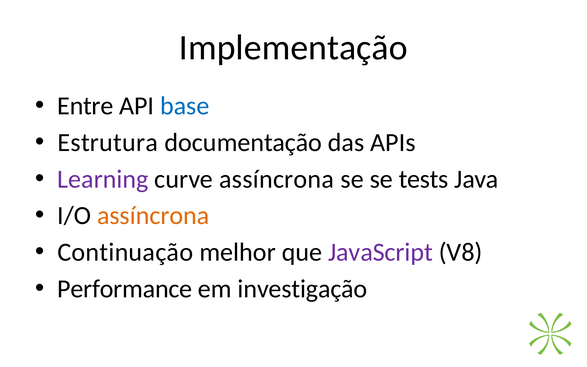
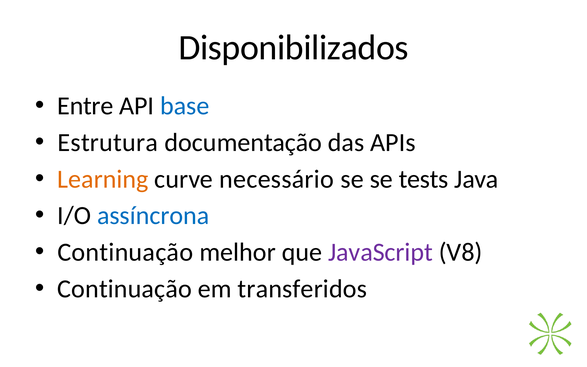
Implementação: Implementação -> Disponibilizados
Learning colour: purple -> orange
curve assíncrona: assíncrona -> necessário
assíncrona at (153, 216) colour: orange -> blue
Performance at (125, 289): Performance -> Continuação
investigação: investigação -> transferidos
